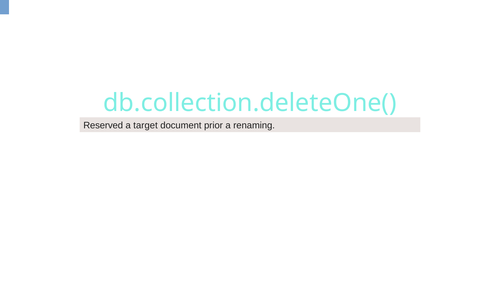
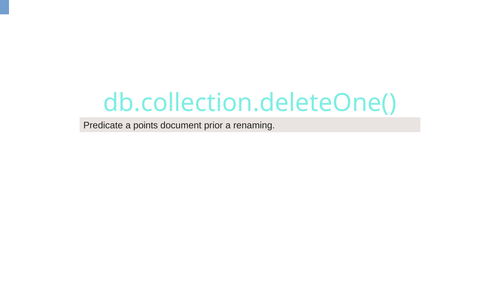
Reserved: Reserved -> Predicate
target: target -> points
